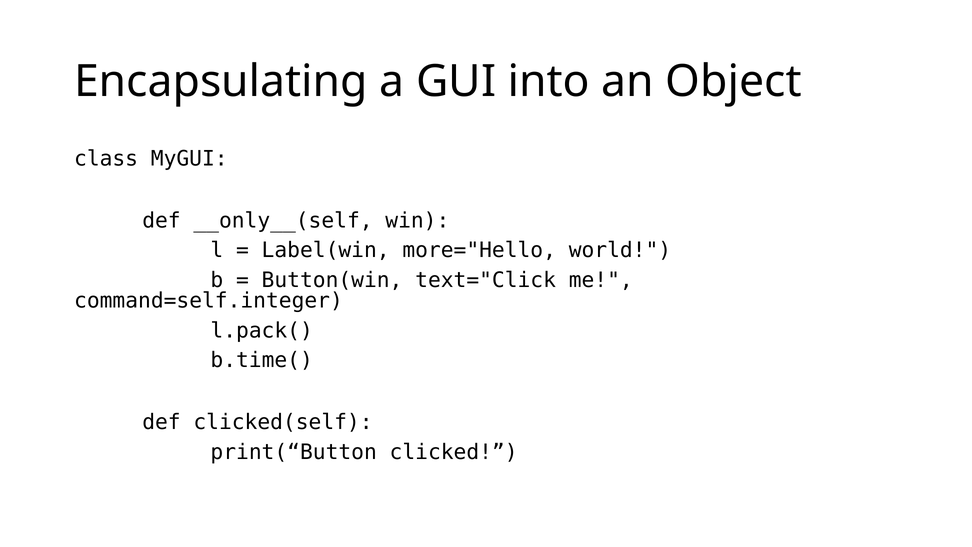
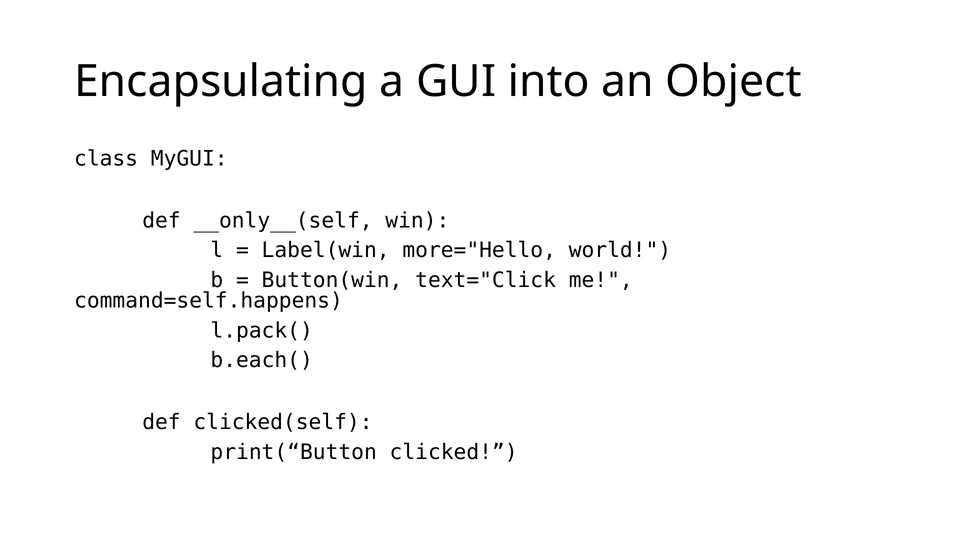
command=self.integer: command=self.integer -> command=self.happens
b.time(: b.time( -> b.each(
